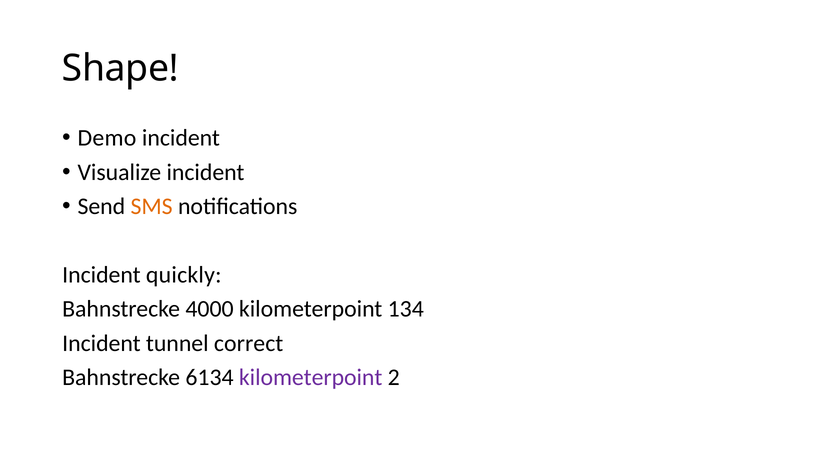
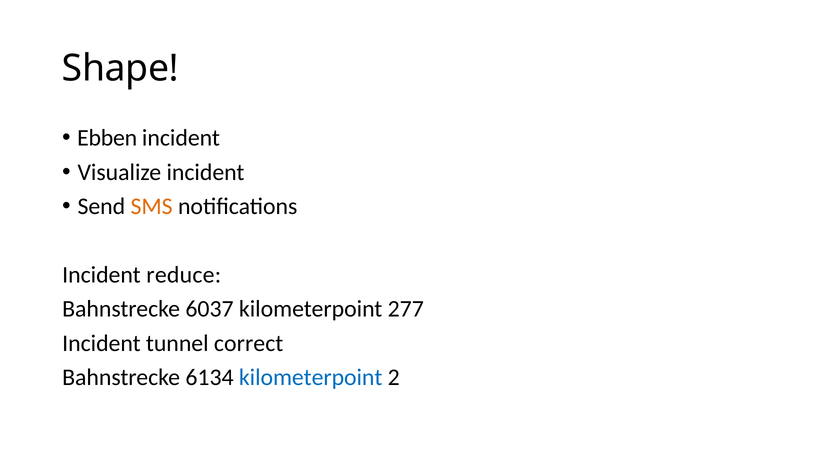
Demo: Demo -> Ebben
quickly: quickly -> reduce
4000: 4000 -> 6037
134: 134 -> 277
kilometerpoint at (311, 377) colour: purple -> blue
